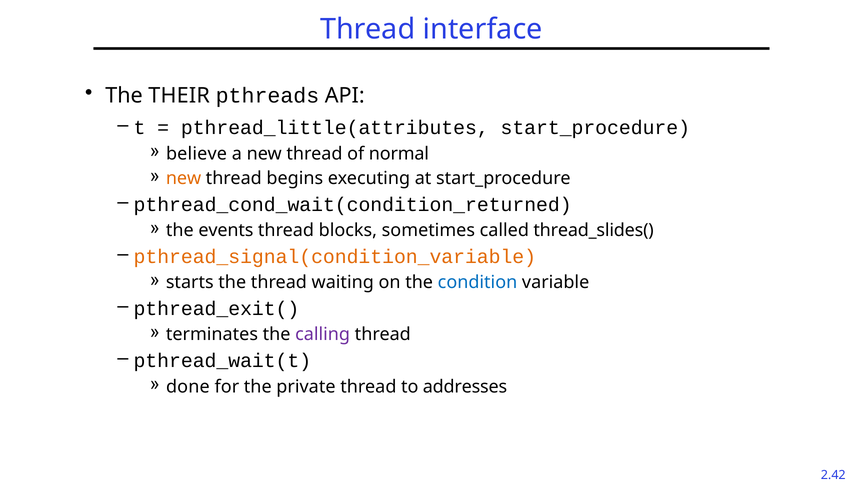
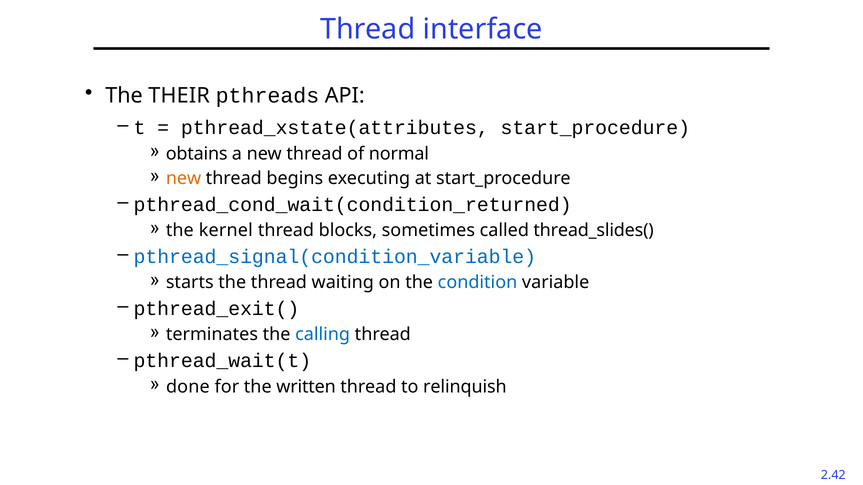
pthread_little(attributes: pthread_little(attributes -> pthread_xstate(attributes
believe: believe -> obtains
events: events -> kernel
pthread_signal(condition_variable colour: orange -> blue
calling colour: purple -> blue
private: private -> written
addresses: addresses -> relinquish
